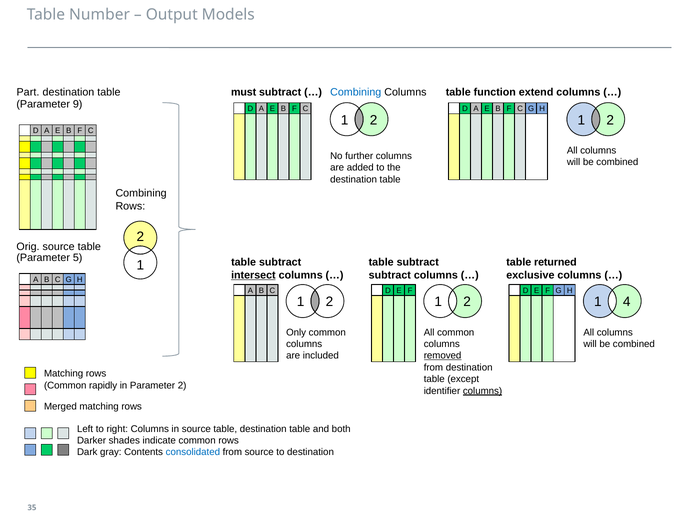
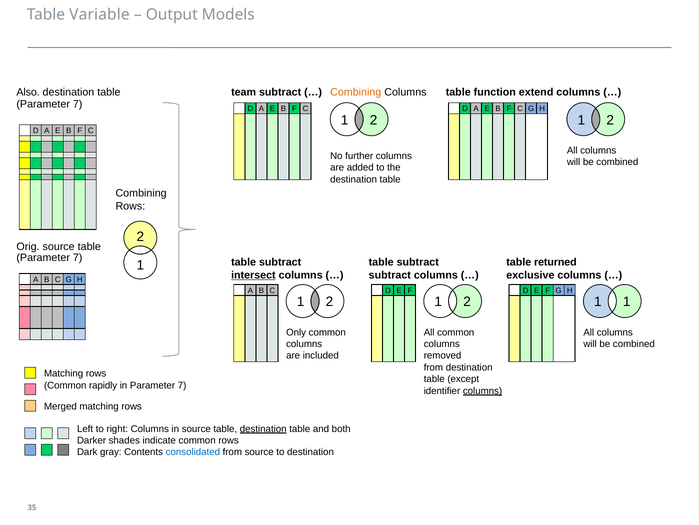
Number: Number -> Variable
Part: Part -> Also
must: must -> team
Combining at (356, 92) colour: blue -> orange
9 at (78, 104): 9 -> 7
5 at (78, 257): 5 -> 7
4 at (627, 302): 4 -> 1
removed underline: present -> none
in Parameter 2: 2 -> 7
destination at (263, 428) underline: none -> present
